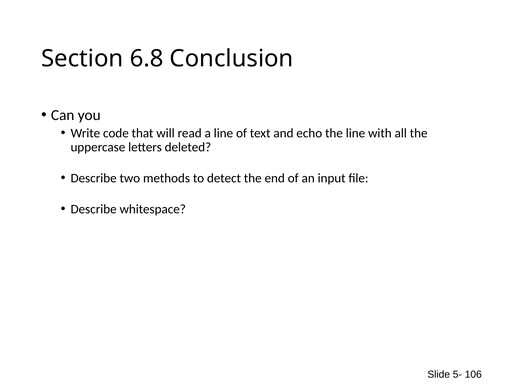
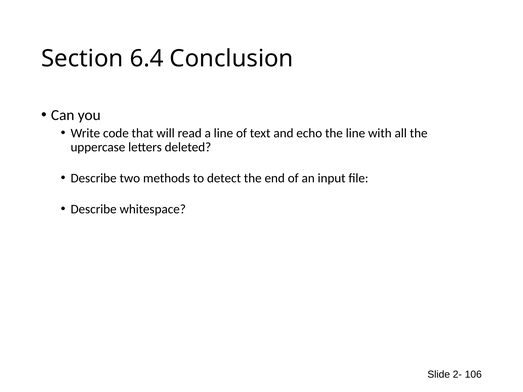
6.8: 6.8 -> 6.4
5-: 5- -> 2-
